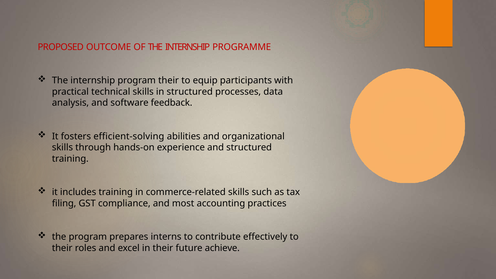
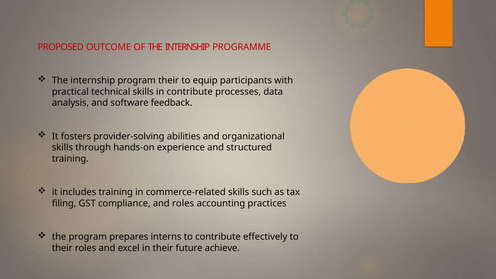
in structured: structured -> contribute
efficient-solving: efficient-solving -> provider-solving
and most: most -> roles
